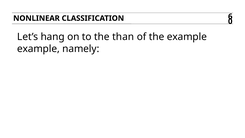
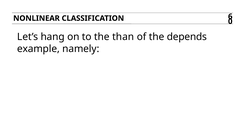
the example: example -> depends
